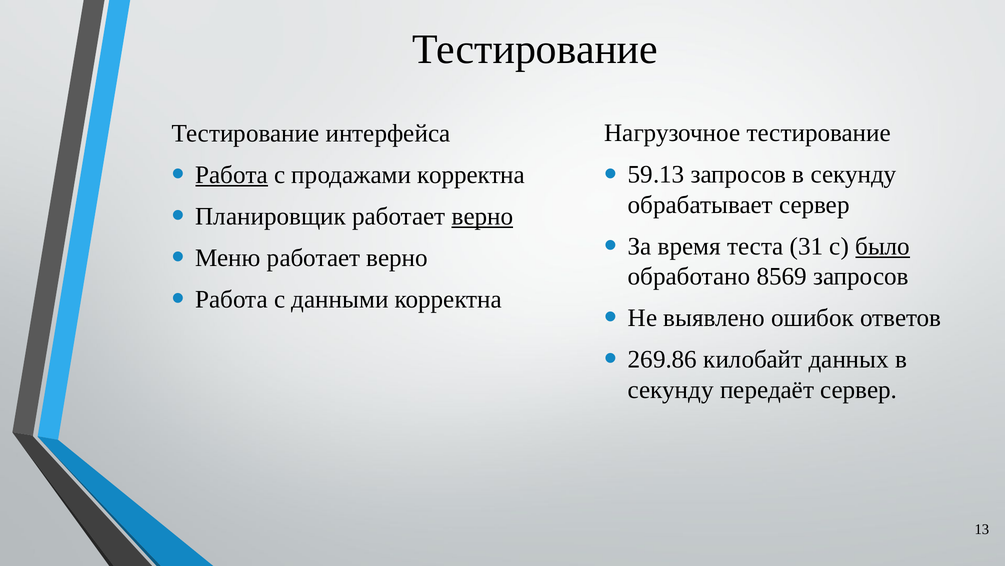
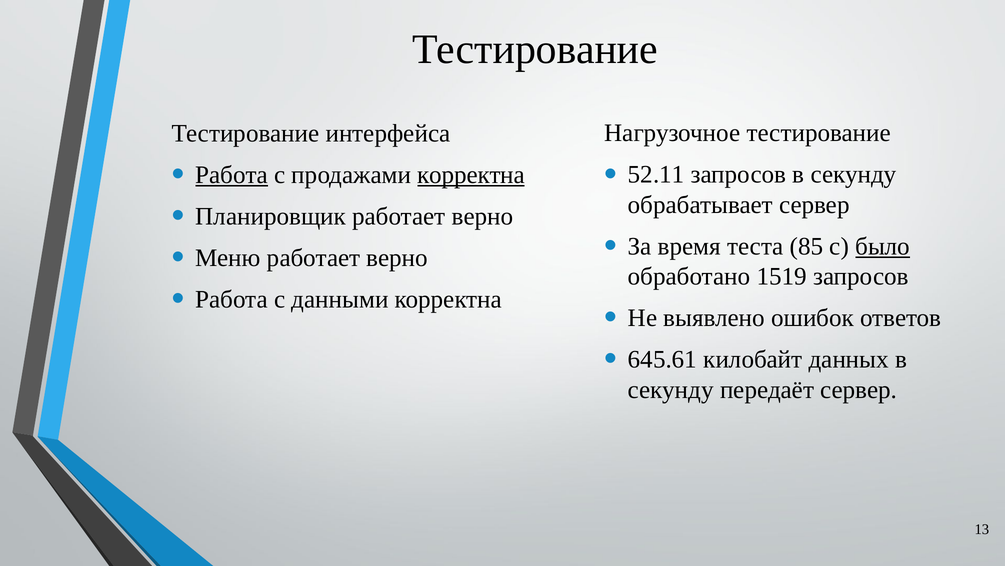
59.13: 59.13 -> 52.11
корректна at (471, 175) underline: none -> present
верно at (482, 216) underline: present -> none
31: 31 -> 85
8569: 8569 -> 1519
269.86: 269.86 -> 645.61
